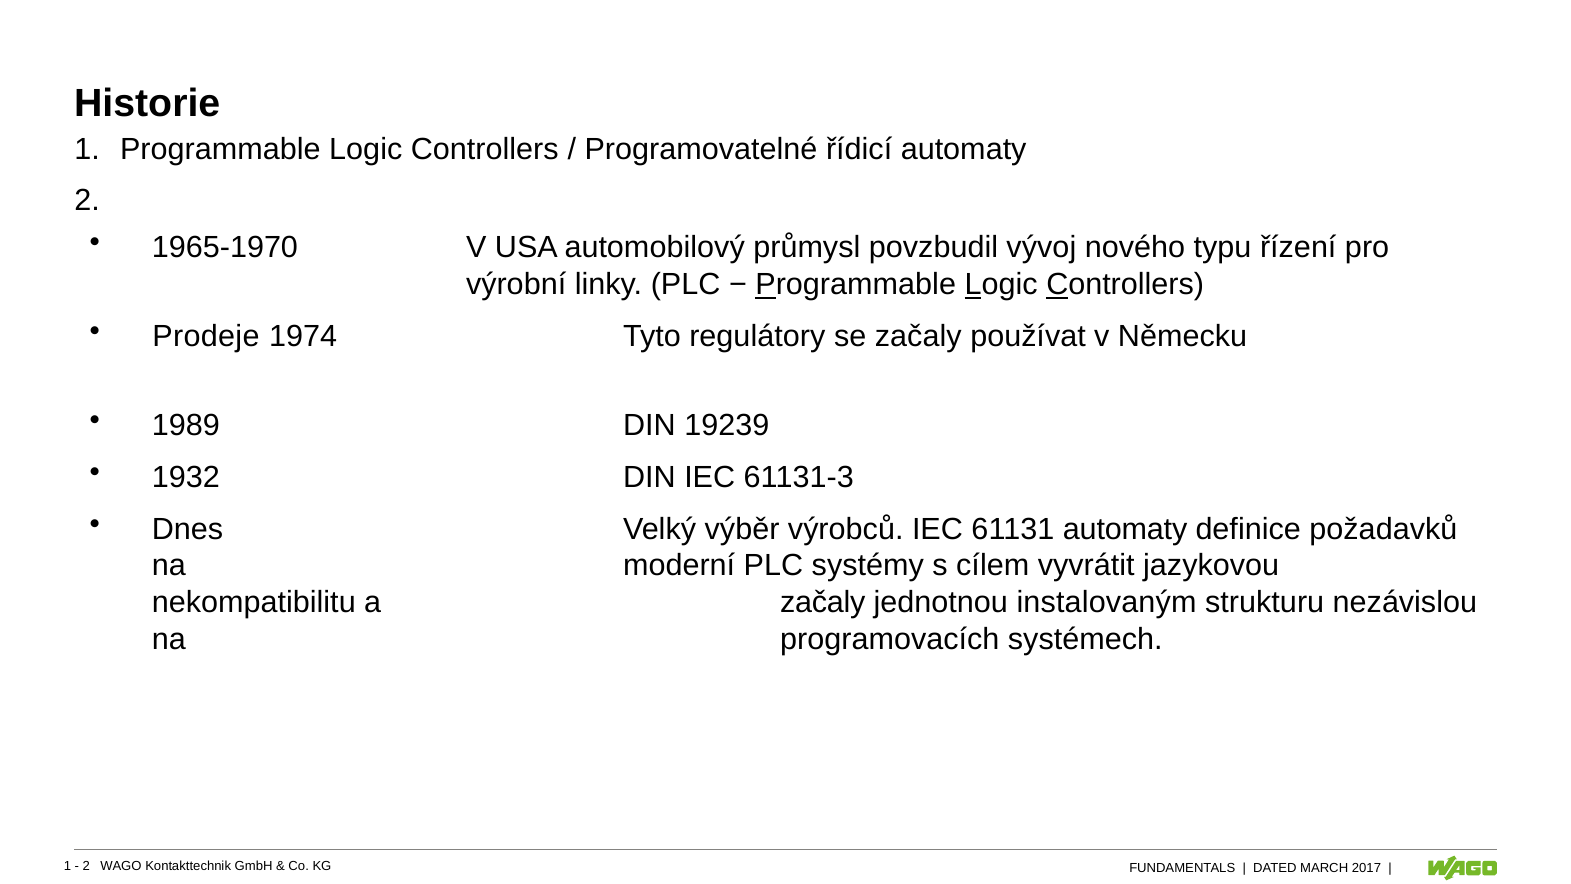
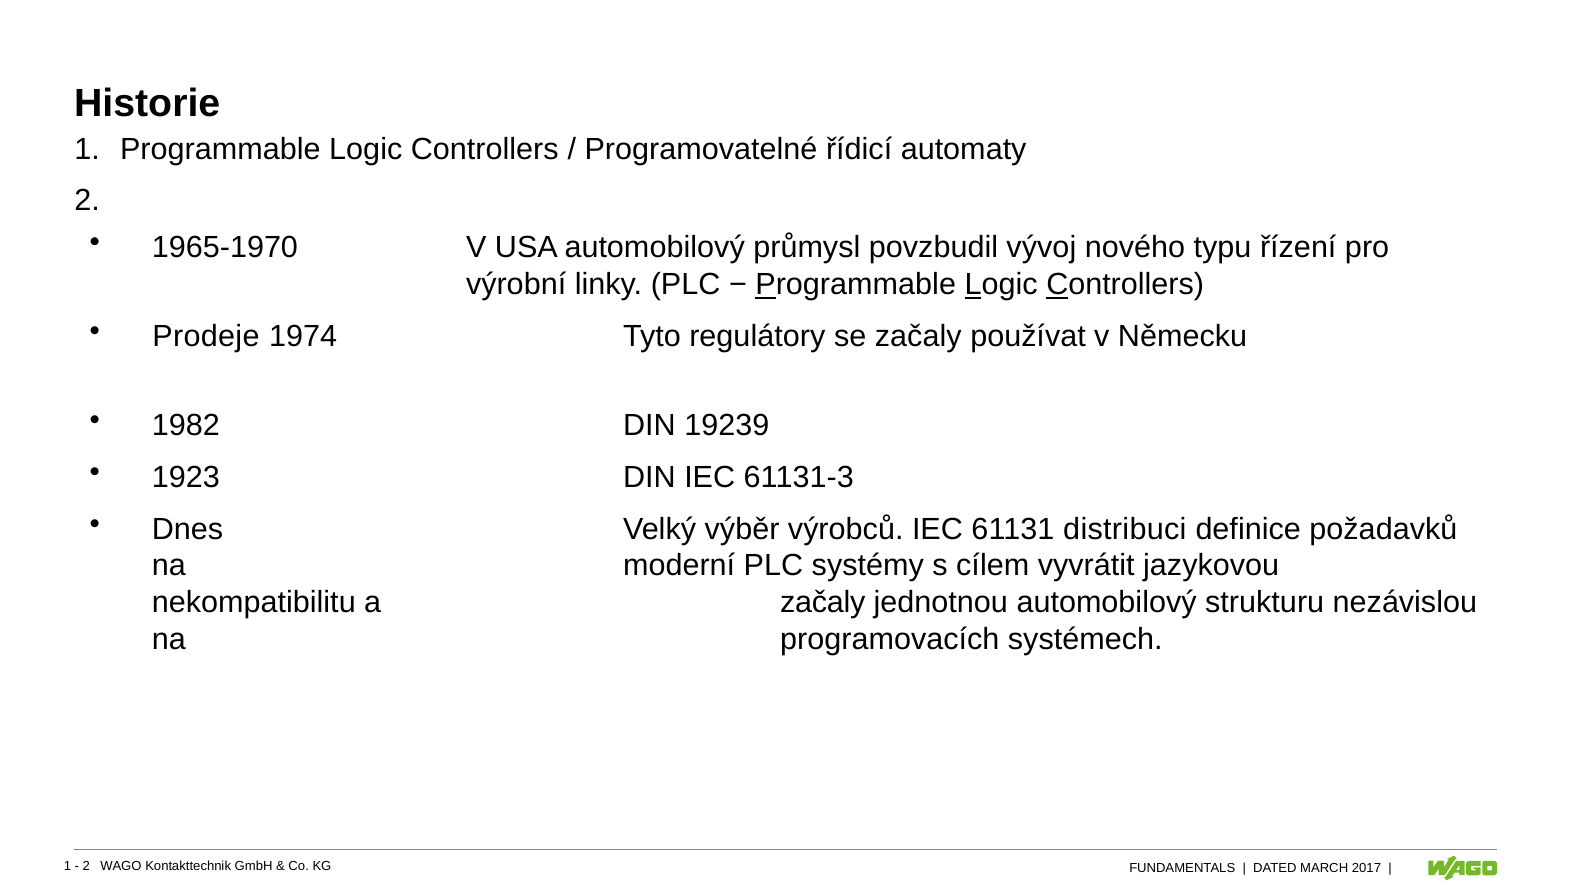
1989: 1989 -> 1982
1932: 1932 -> 1923
61131 automaty: automaty -> distribuci
jednotnou instalovaným: instalovaným -> automobilový
